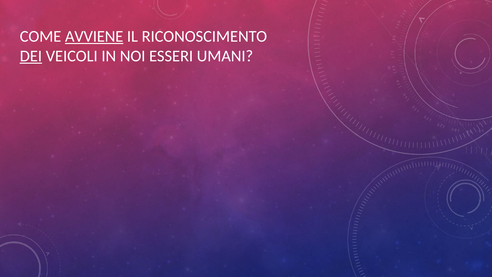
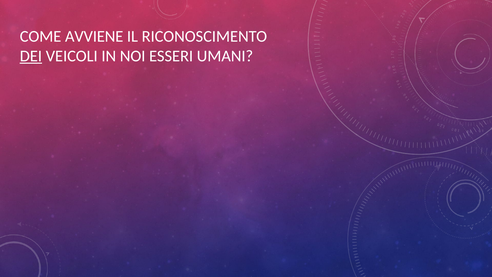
AVVIENE underline: present -> none
